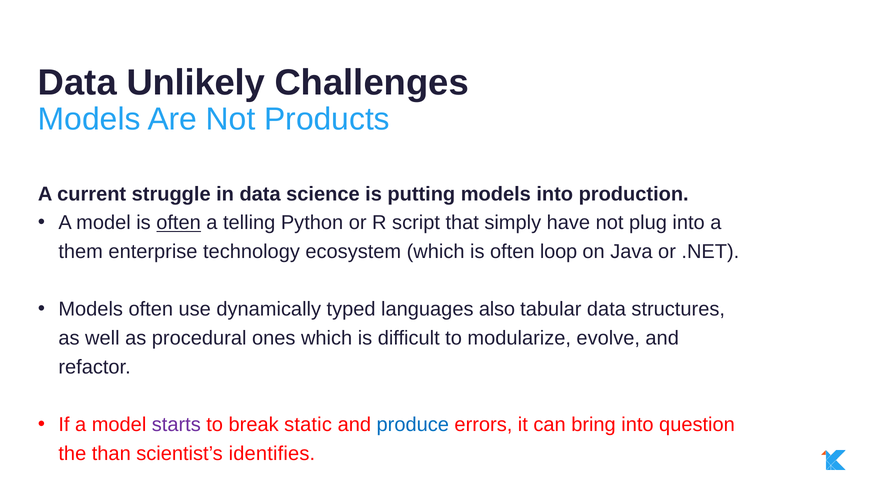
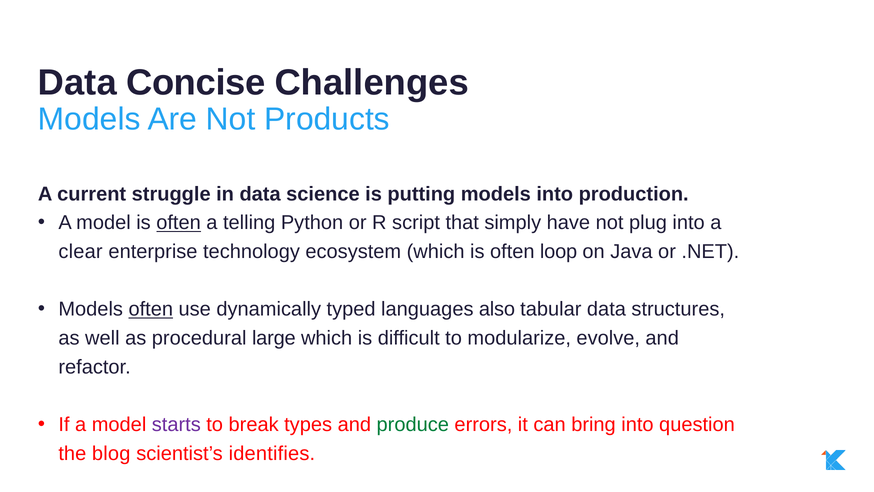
Unlikely: Unlikely -> Concise
them: them -> clear
often at (151, 309) underline: none -> present
ones: ones -> large
static: static -> types
produce colour: blue -> green
than: than -> blog
